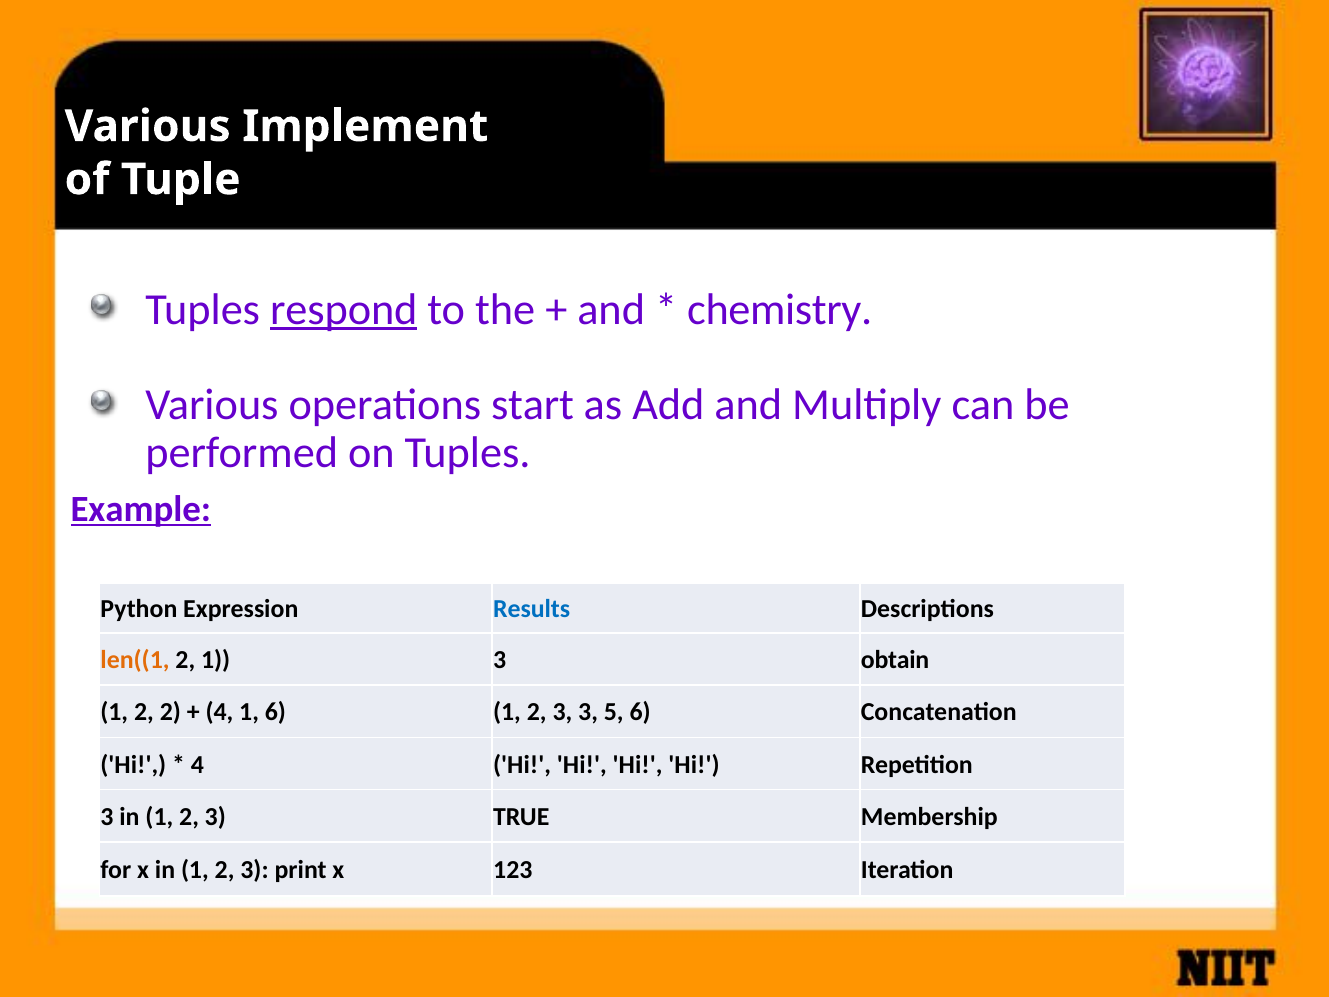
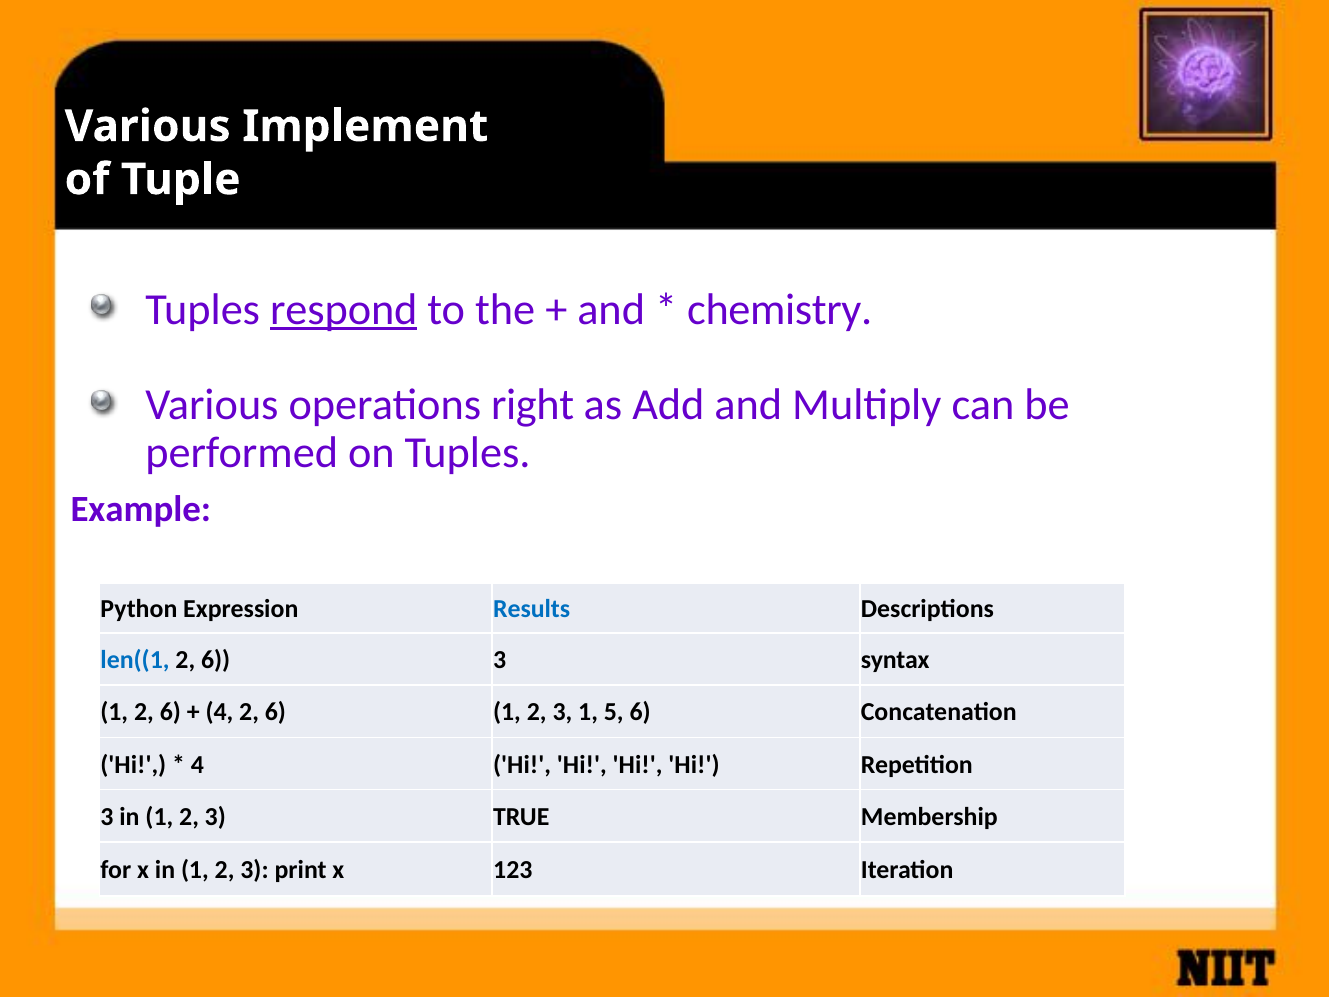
start: start -> right
Example underline: present -> none
len((1 colour: orange -> blue
1 at (216, 660): 1 -> 6
obtain: obtain -> syntax
1 2 2: 2 -> 6
4 1: 1 -> 2
3 3: 3 -> 1
